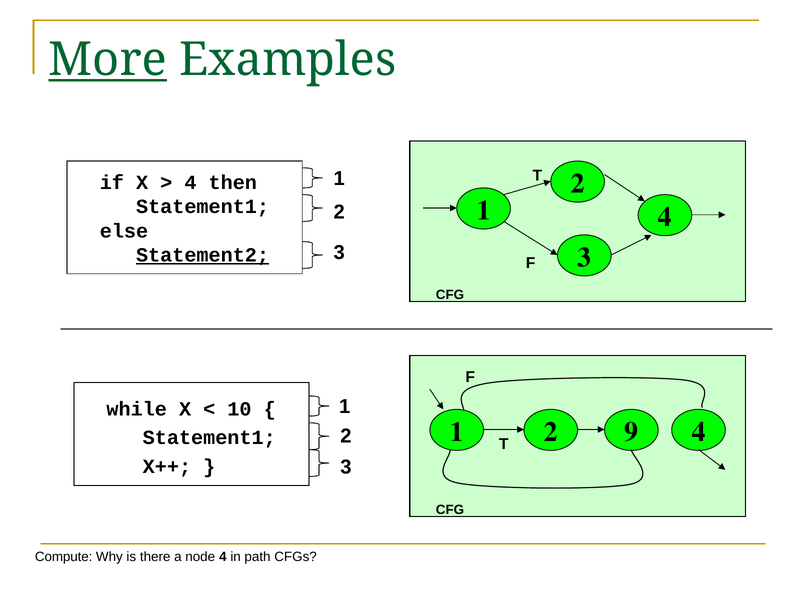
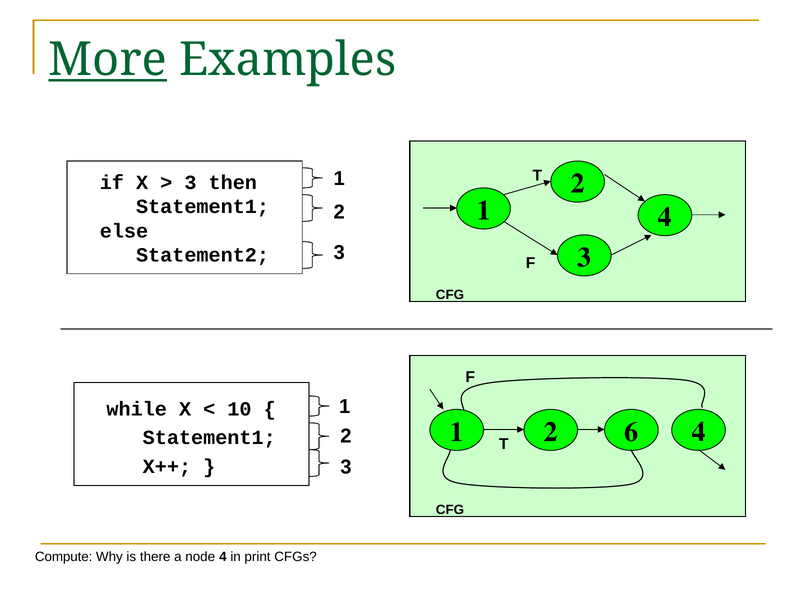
4 at (190, 183): 4 -> 3
Statement2 underline: present -> none
9: 9 -> 6
path: path -> print
